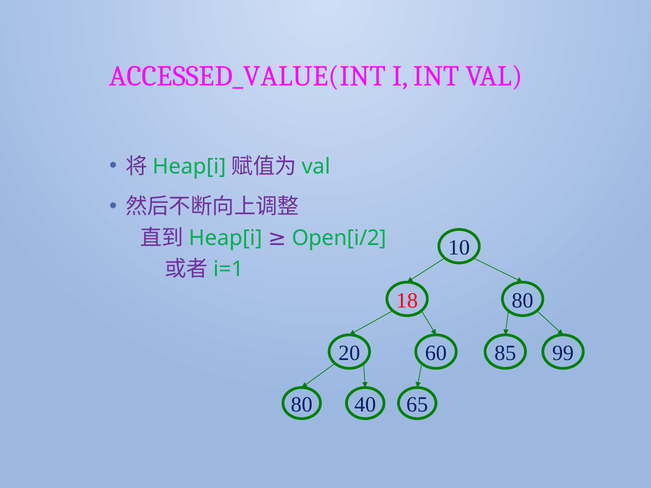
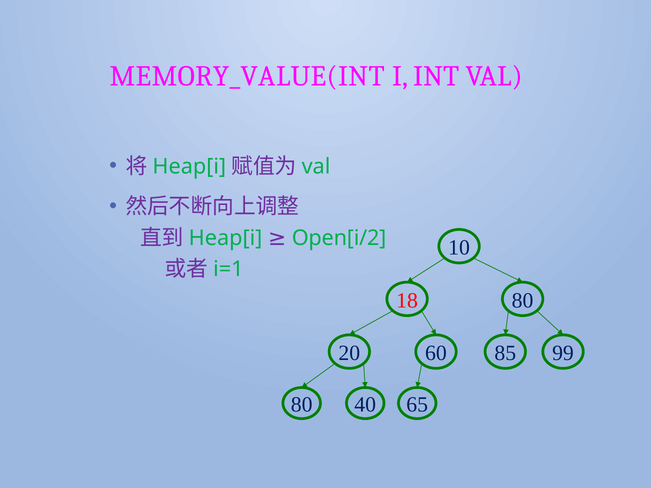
ACCESSED_VALUE(INT: ACCESSED_VALUE(INT -> MEMORY_VALUE(INT
